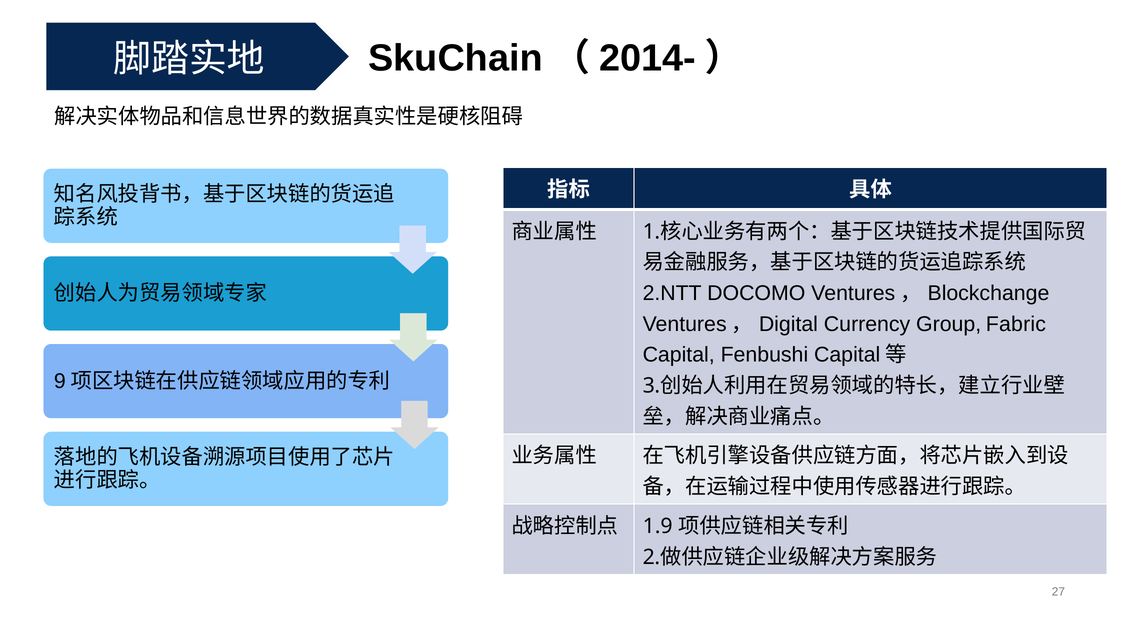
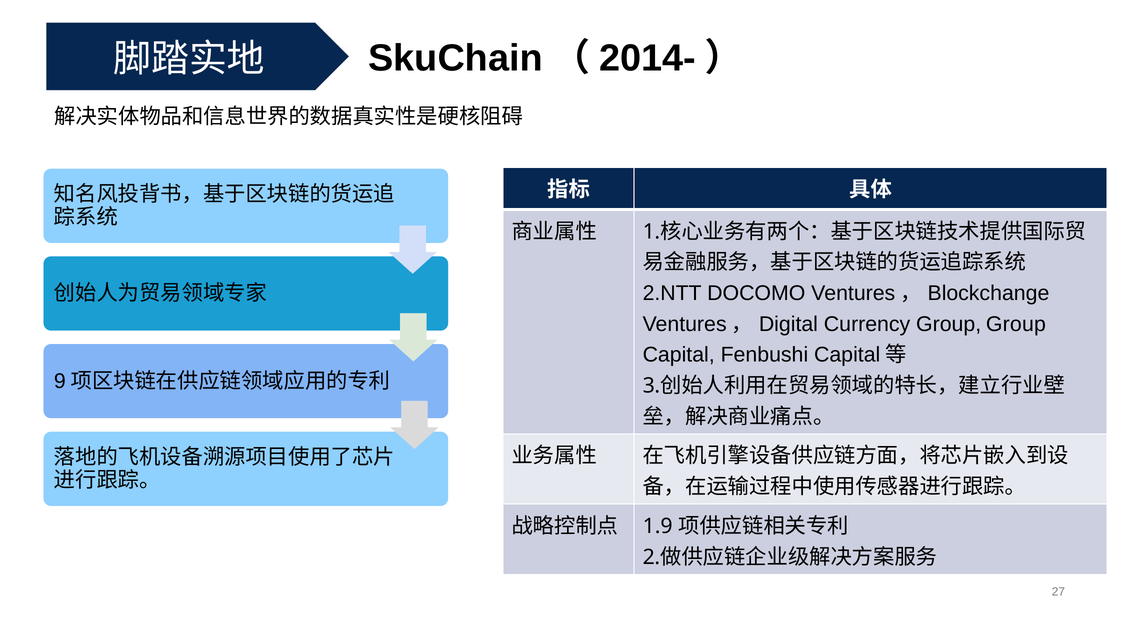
Group Fabric: Fabric -> Group
